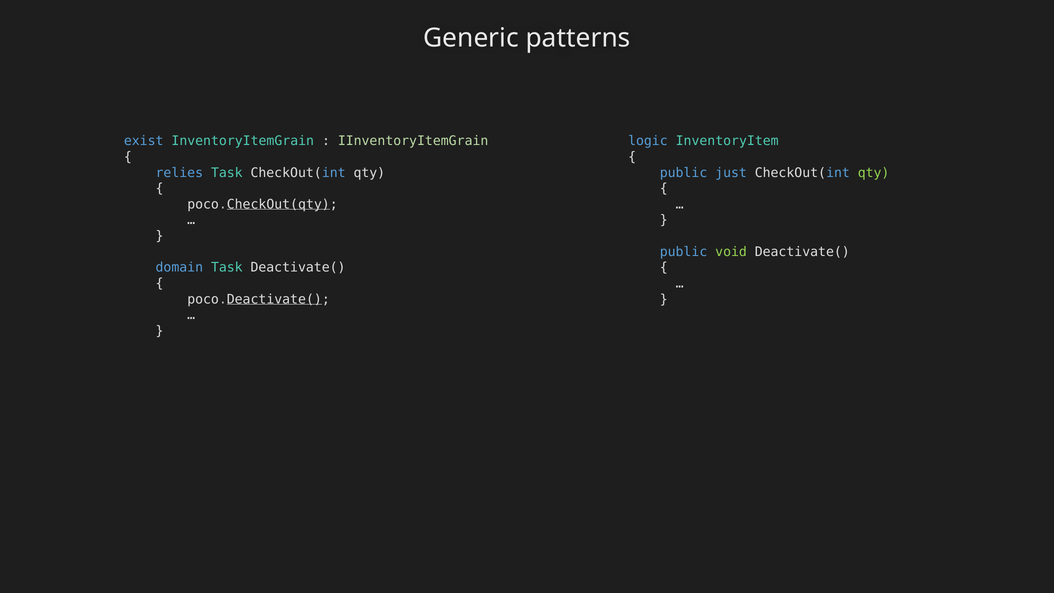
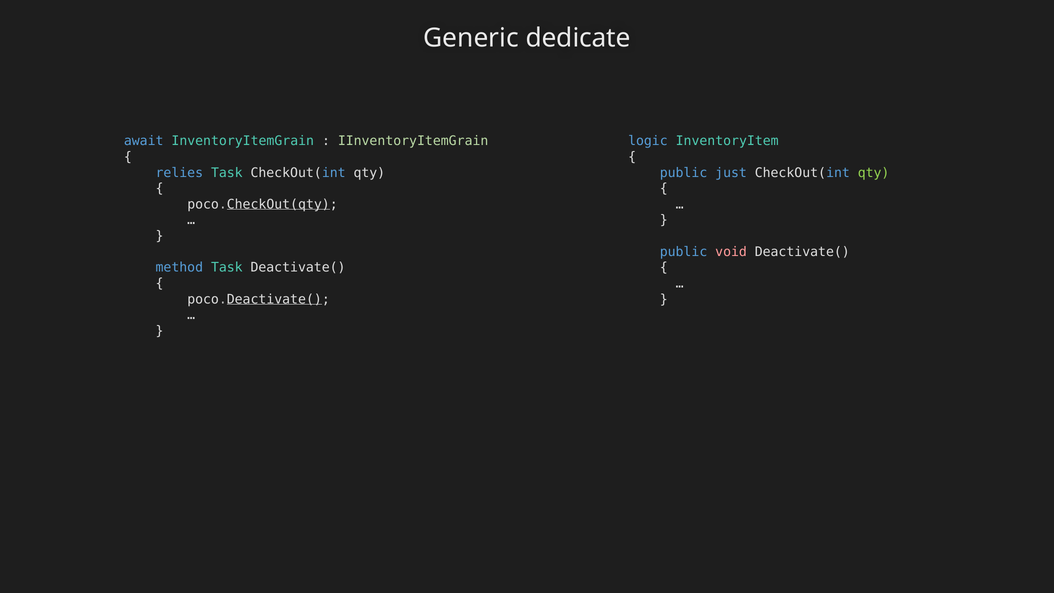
patterns: patterns -> dedicate
exist: exist -> await
void colour: light green -> pink
domain: domain -> method
